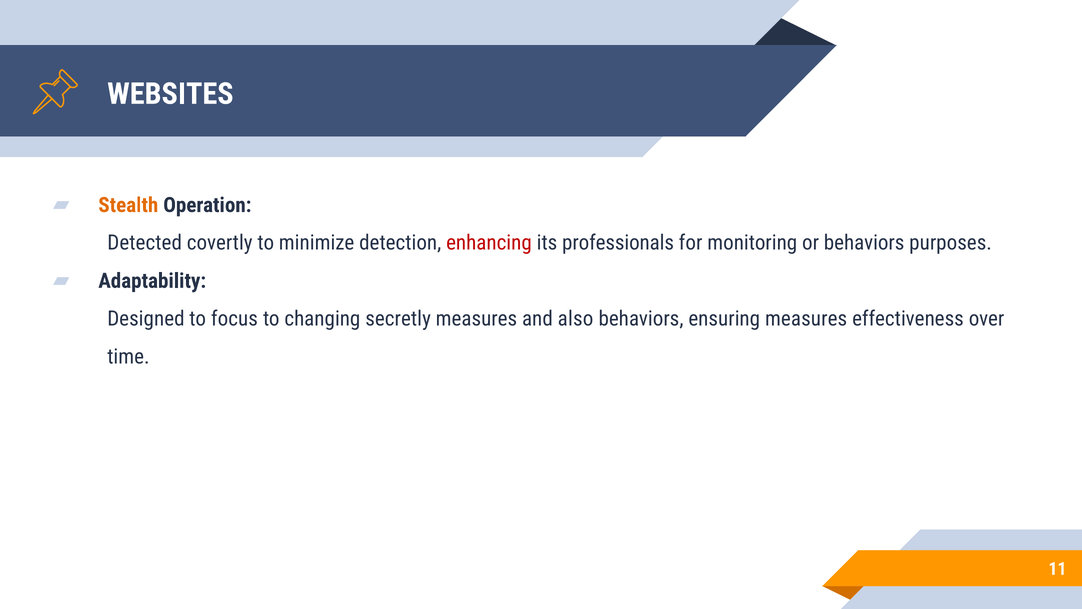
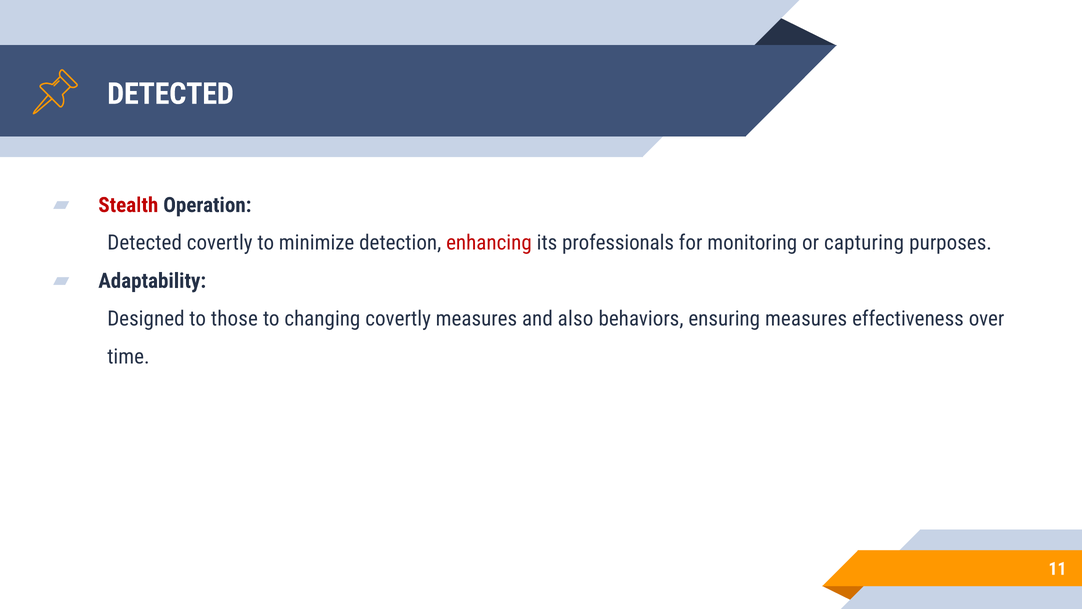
WEBSITES at (170, 94): WEBSITES -> DETECTED
Stealth colour: orange -> red
or behaviors: behaviors -> capturing
focus: focus -> those
changing secretly: secretly -> covertly
